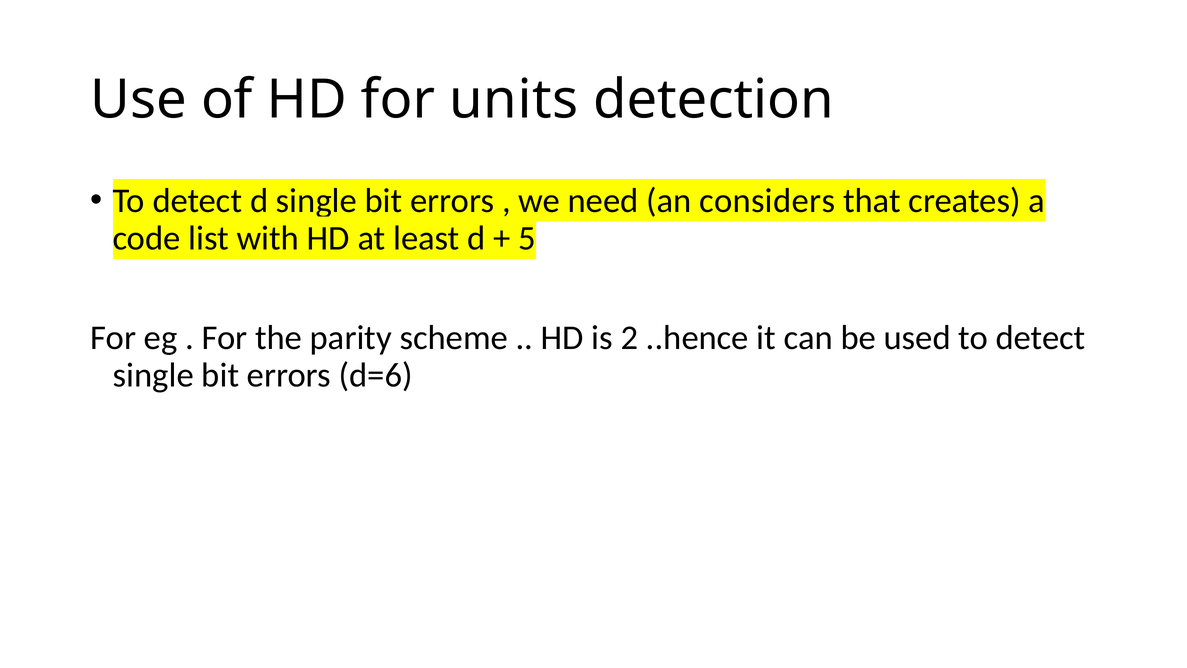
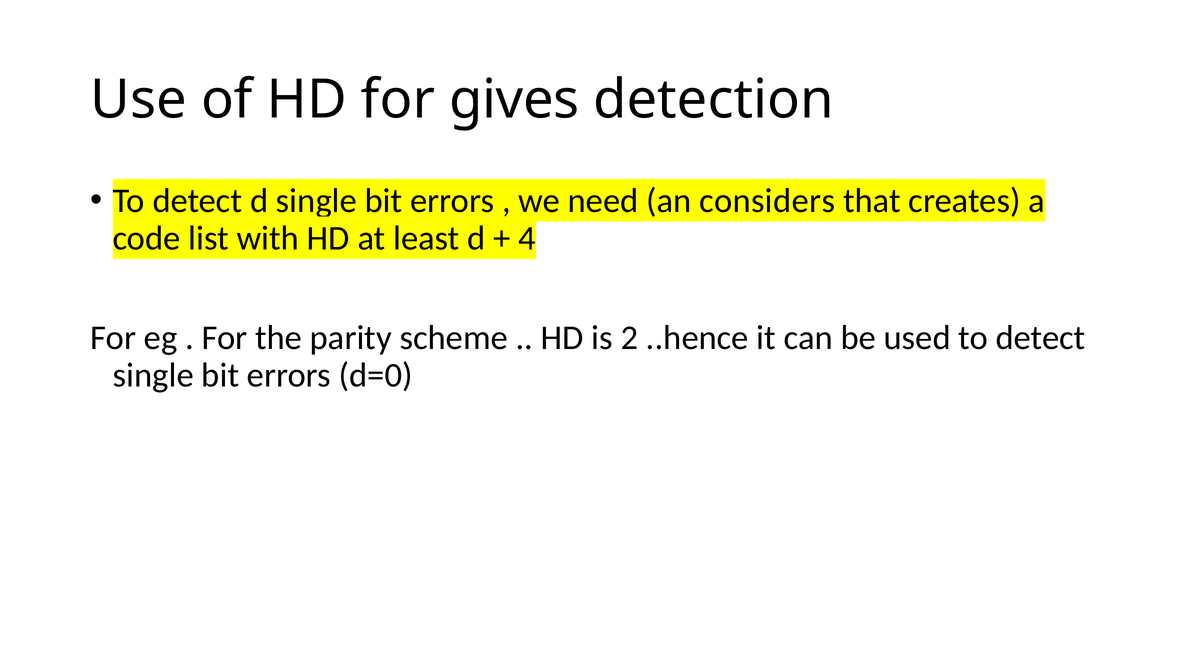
units: units -> gives
5: 5 -> 4
d=6: d=6 -> d=0
